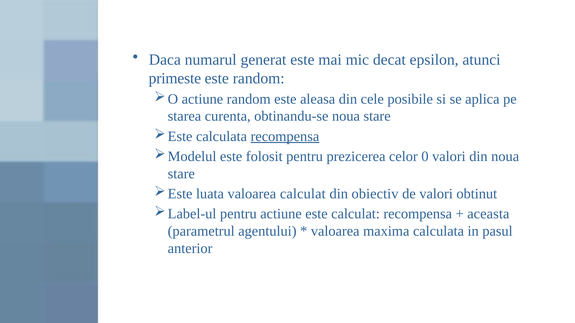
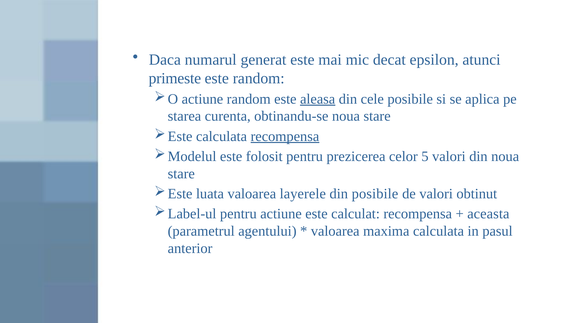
aleasa underline: none -> present
0: 0 -> 5
valoarea calculat: calculat -> layerele
din obiectiv: obiectiv -> posibile
